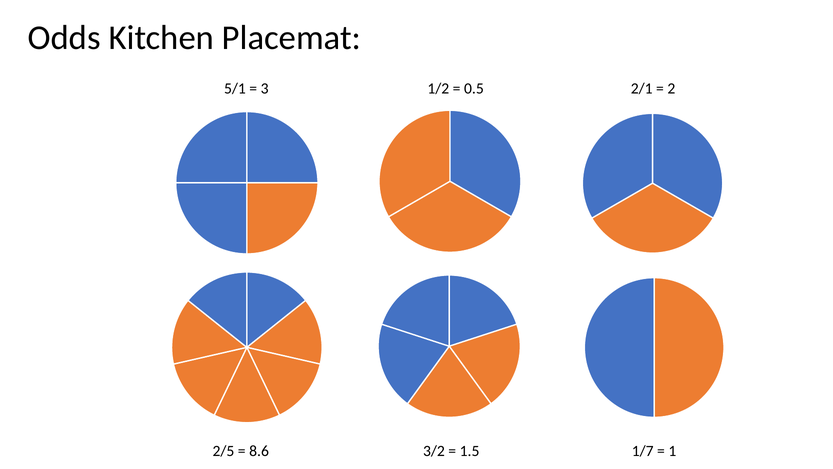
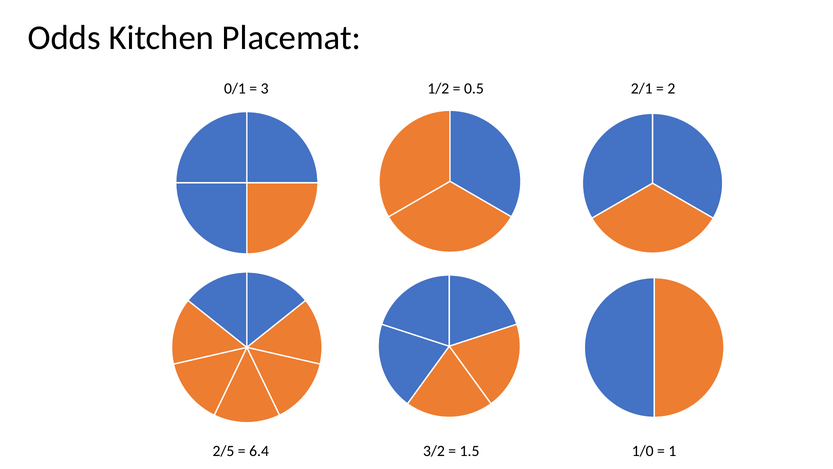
5/1: 5/1 -> 0/1
8.6: 8.6 -> 6.4
1/7: 1/7 -> 1/0
